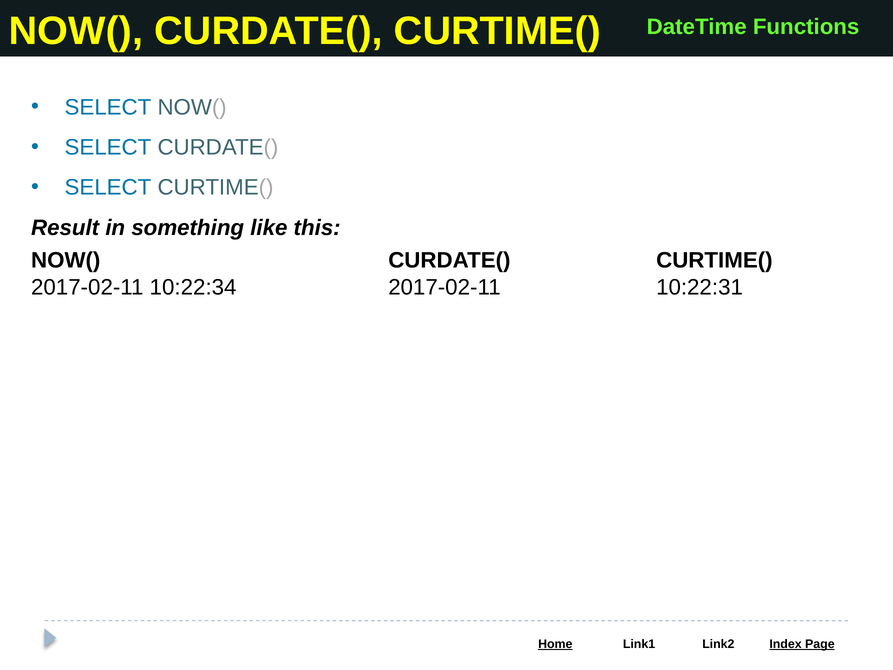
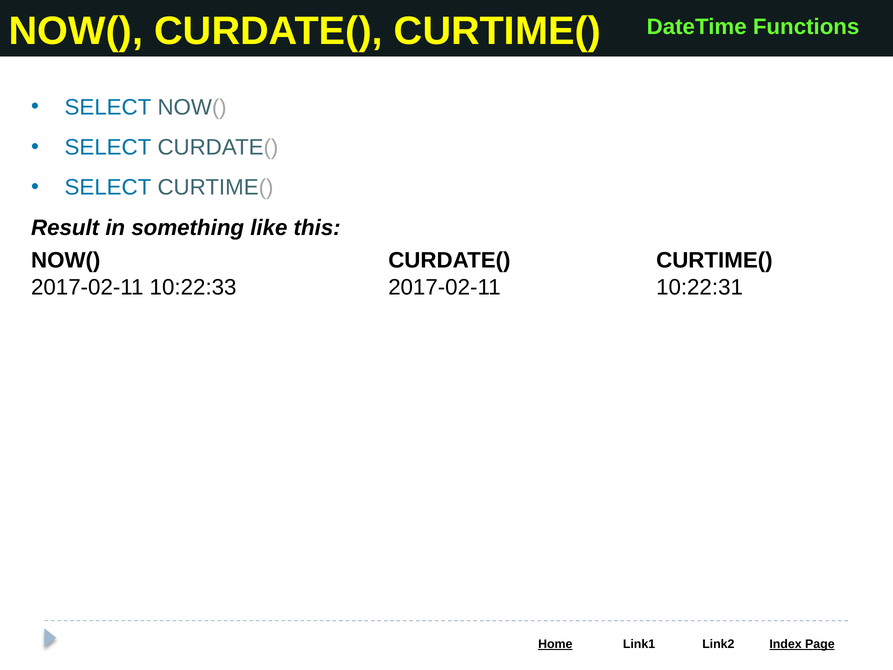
10:22:34: 10:22:34 -> 10:22:33
